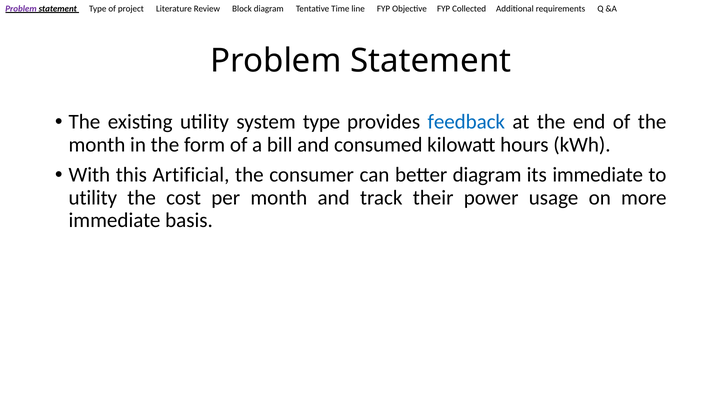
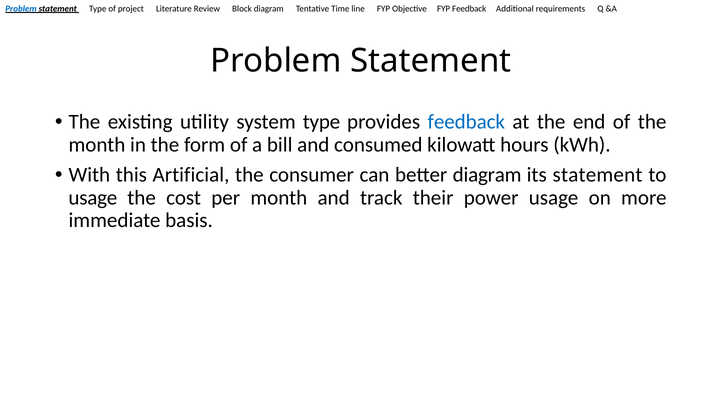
Problem at (21, 9) colour: purple -> blue
FYP Collected: Collected -> Feedback
its immediate: immediate -> statement
utility at (93, 198): utility -> usage
